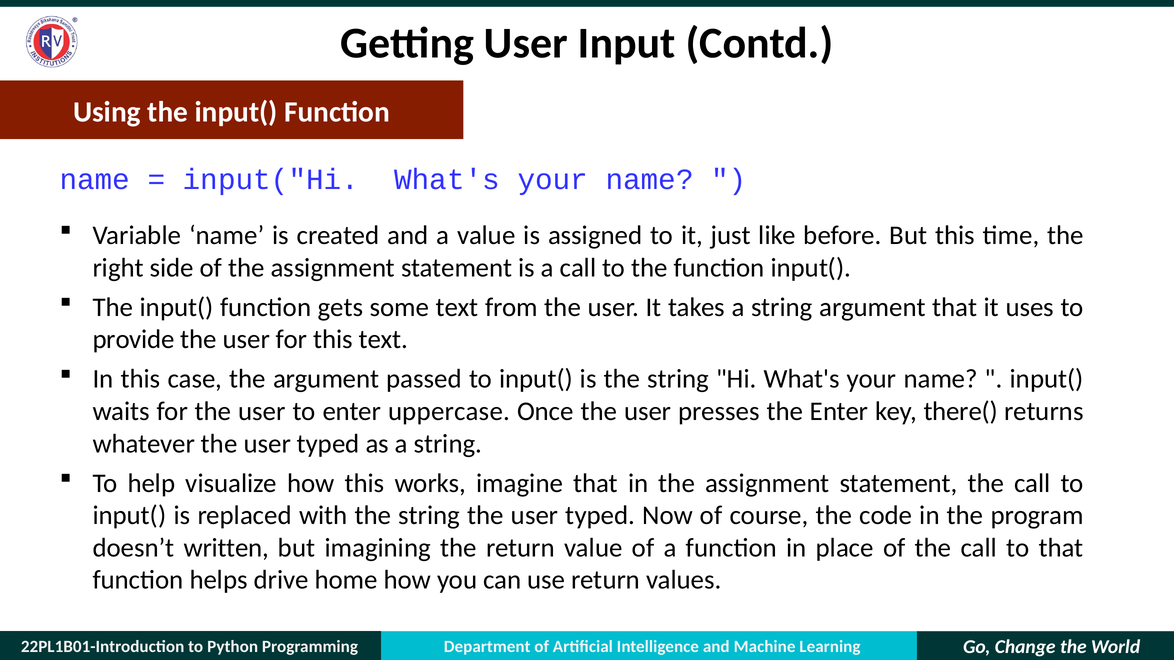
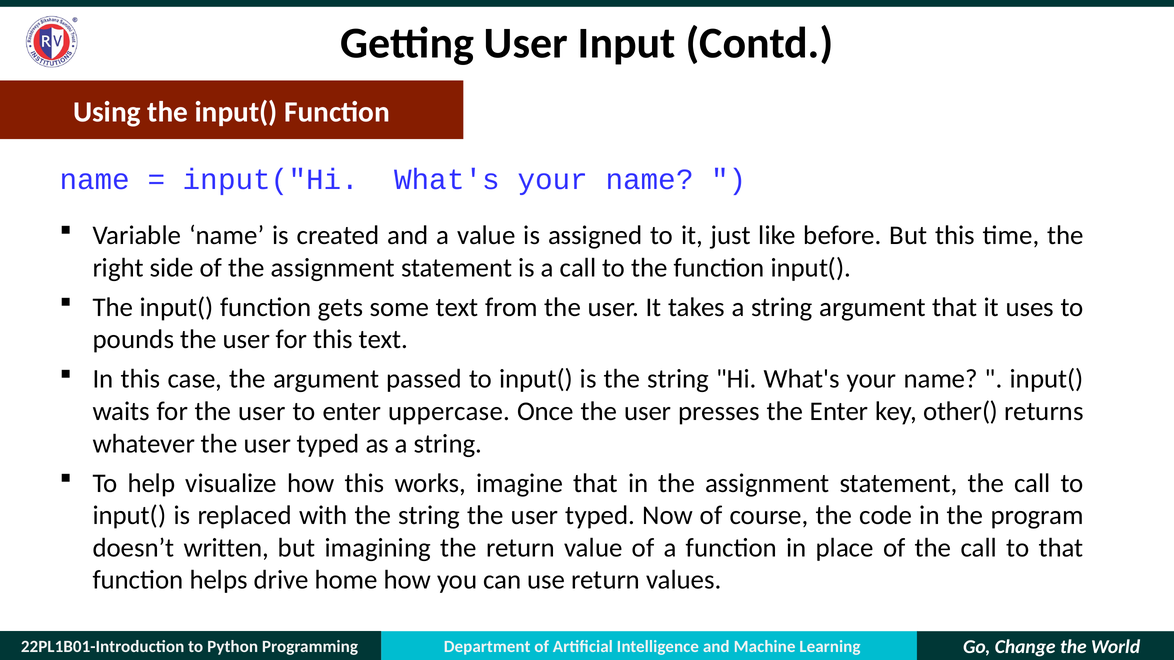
provide: provide -> pounds
there(: there( -> other(
